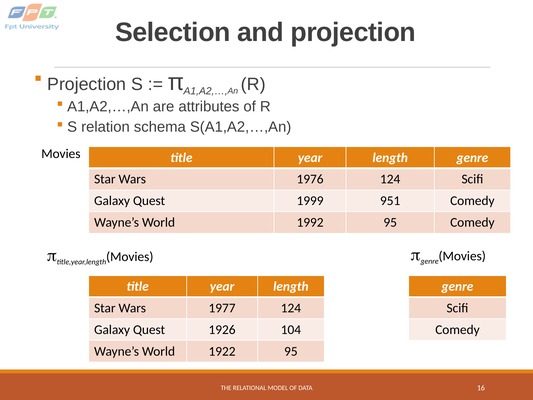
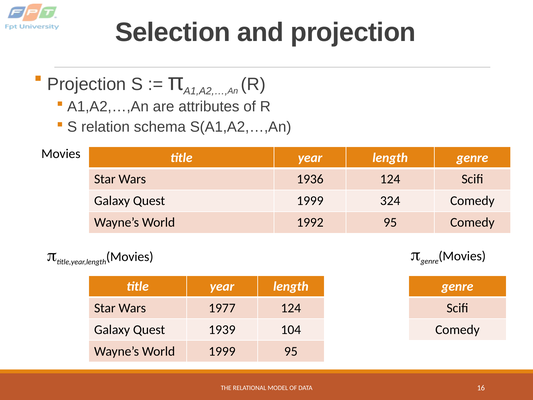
1976: 1976 -> 1936
951: 951 -> 324
1926: 1926 -> 1939
World 1922: 1922 -> 1999
